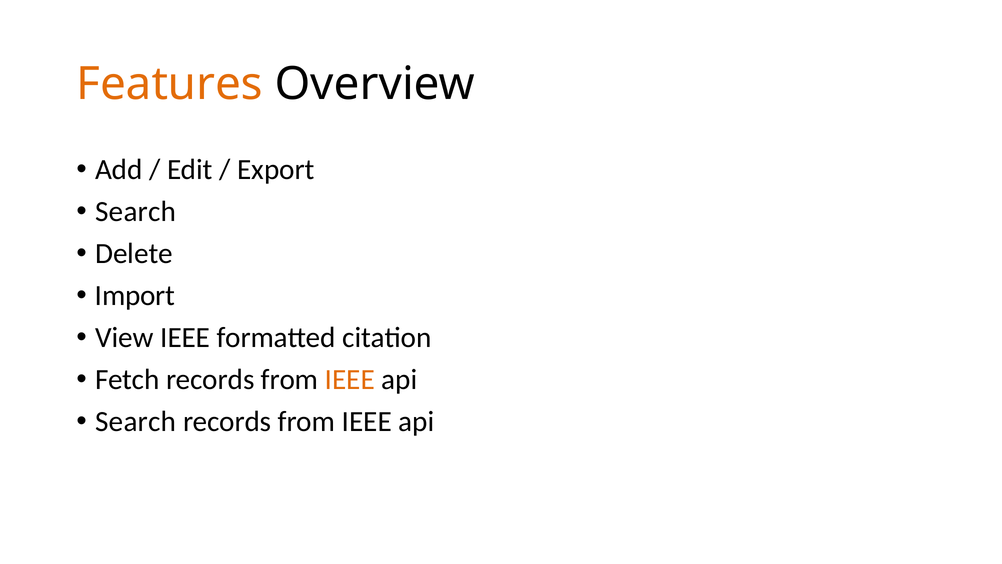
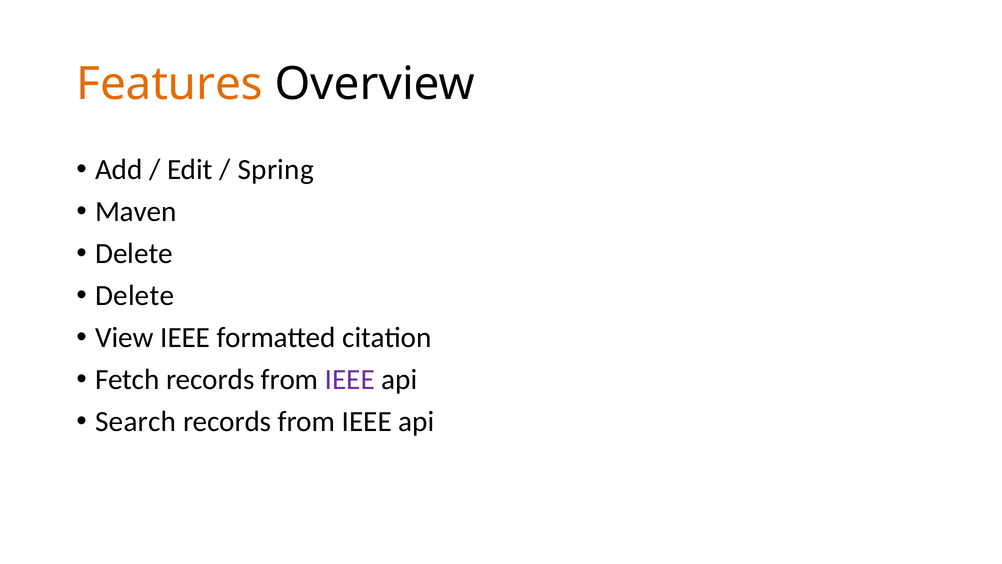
Export: Export -> Spring
Search at (136, 211): Search -> Maven
Import at (135, 295): Import -> Delete
IEEE at (350, 379) colour: orange -> purple
